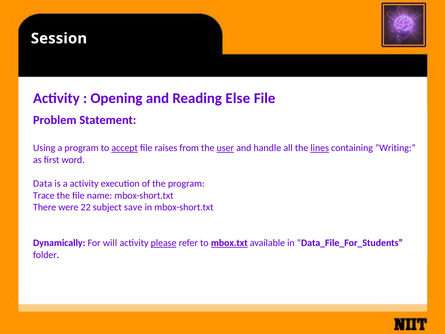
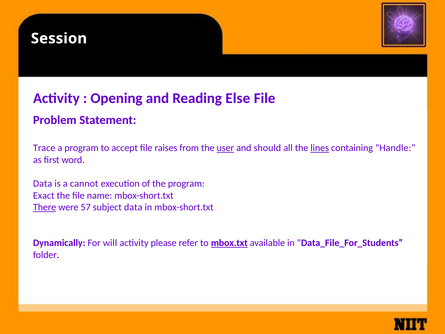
Using: Using -> Trace
accept underline: present -> none
handle: handle -> should
Writing: Writing -> Handle
a activity: activity -> cannot
Trace: Trace -> Exact
There underline: none -> present
22: 22 -> 57
subject save: save -> data
please underline: present -> none
